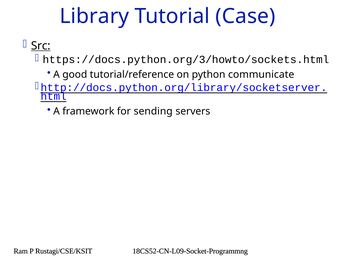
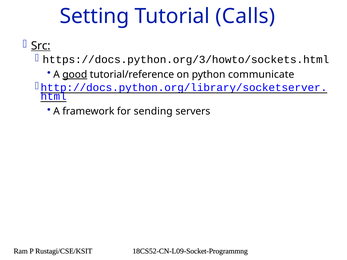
Library: Library -> Setting
Case: Case -> Calls
good underline: none -> present
